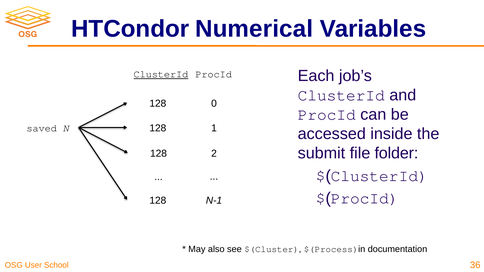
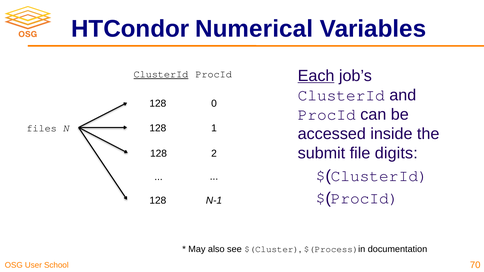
Each underline: none -> present
saved: saved -> files
folder: folder -> digits
36: 36 -> 70
